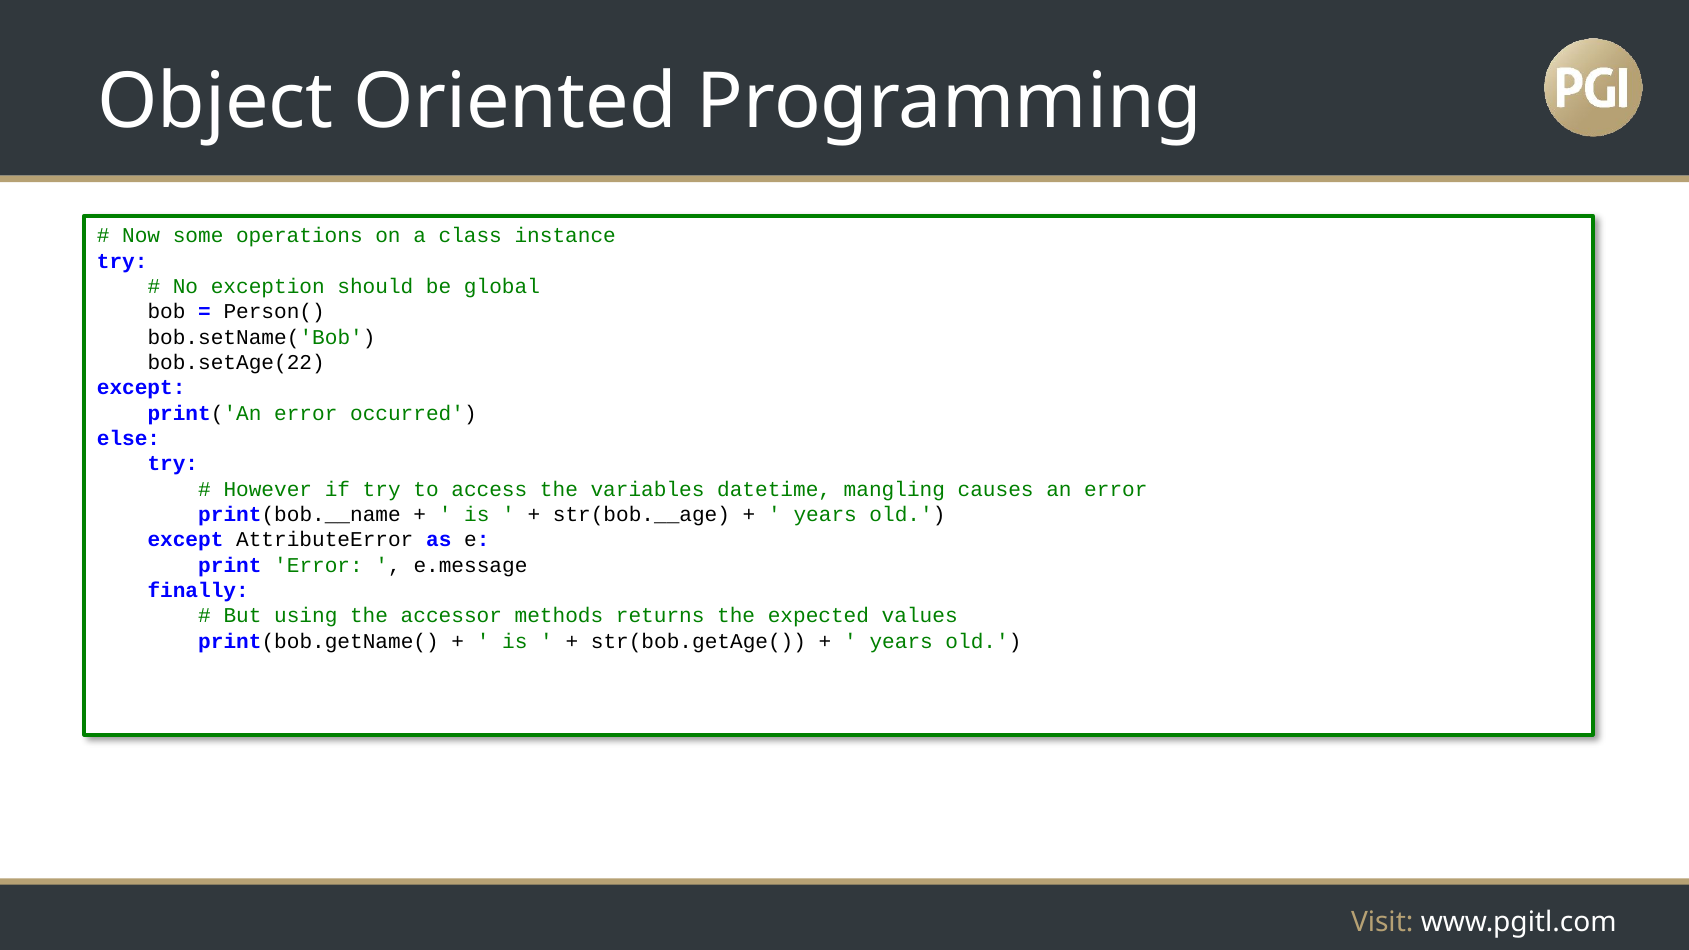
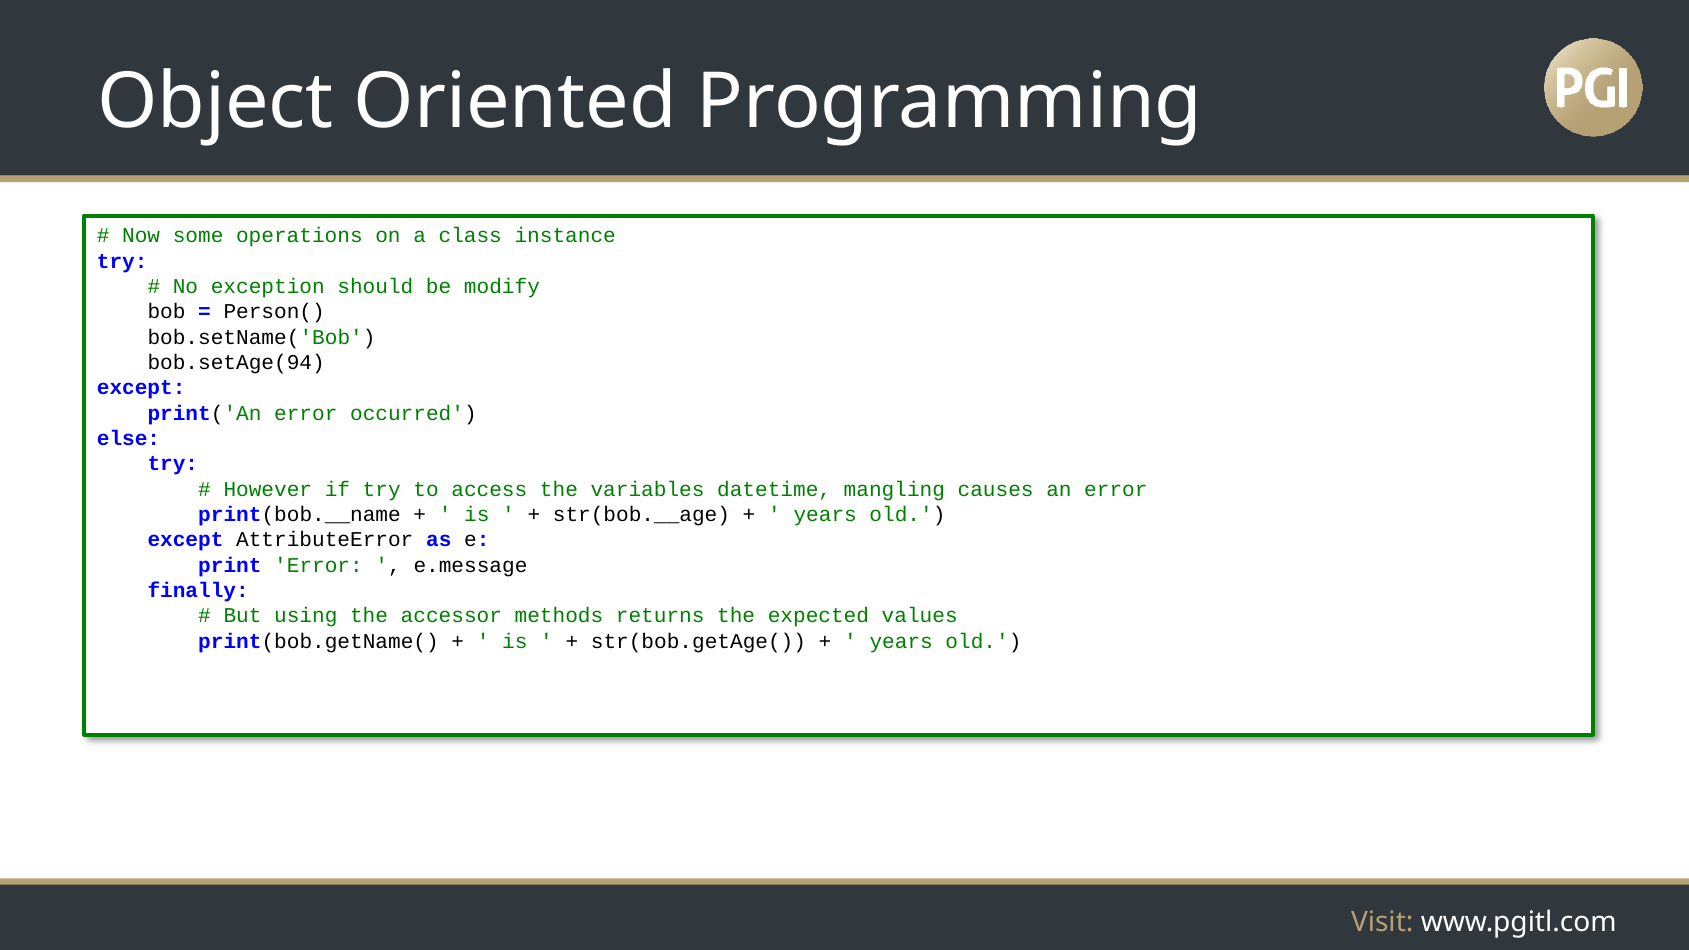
global: global -> modify
bob.setAge(22: bob.setAge(22 -> bob.setAge(94
